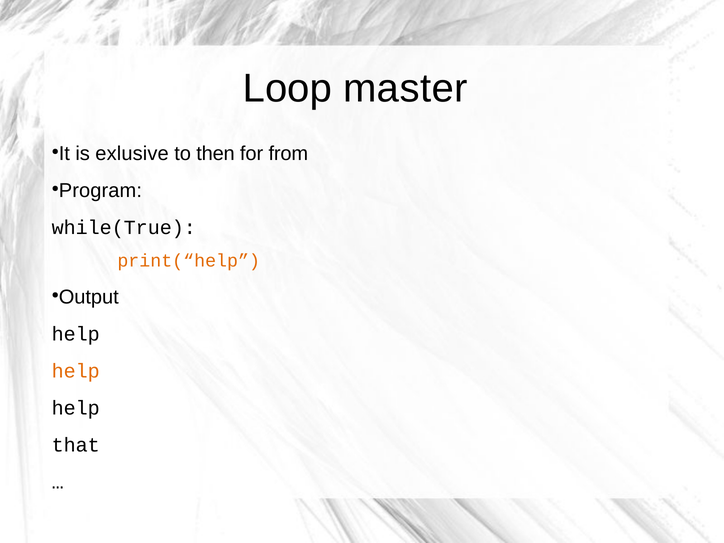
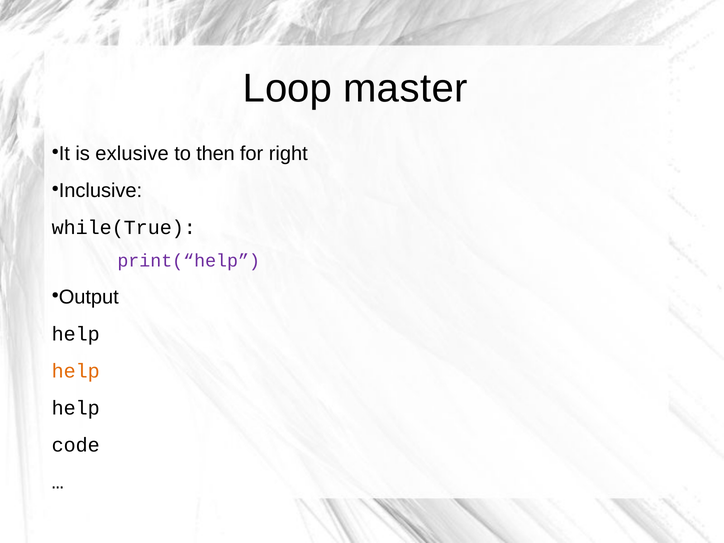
from: from -> right
Program: Program -> Inclusive
print(“help colour: orange -> purple
that: that -> code
